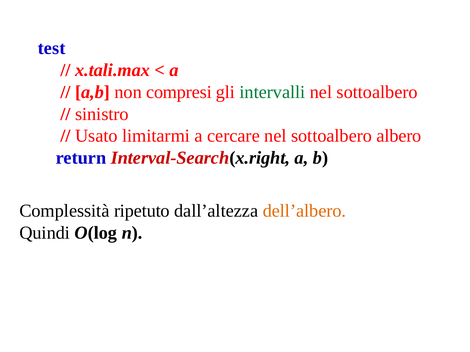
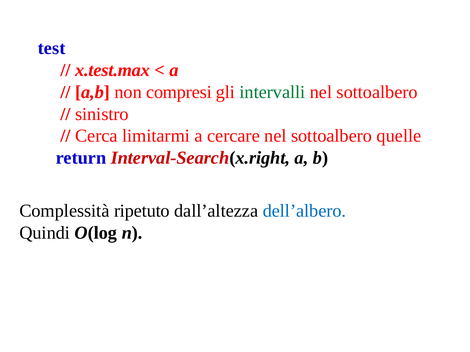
x.tali.max: x.tali.max -> x.test.max
Usato: Usato -> Cerca
albero: albero -> quelle
dell’albero colour: orange -> blue
